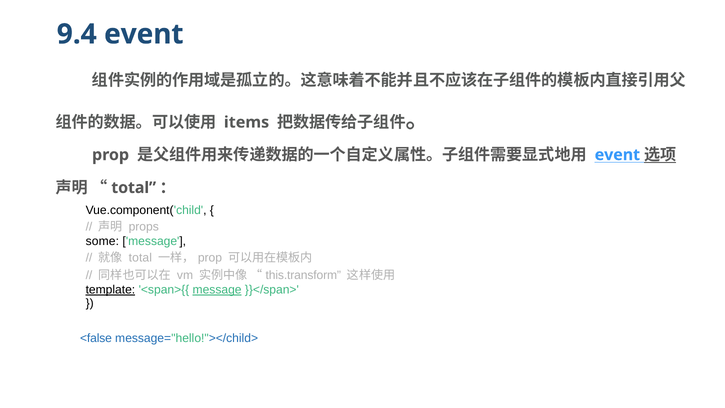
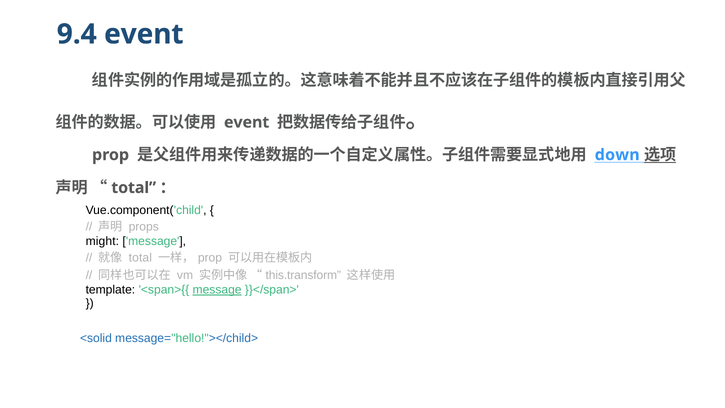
items at (247, 122): items -> event
event at (617, 155): event -> down
some: some -> might
template underline: present -> none
<false: <false -> <solid
